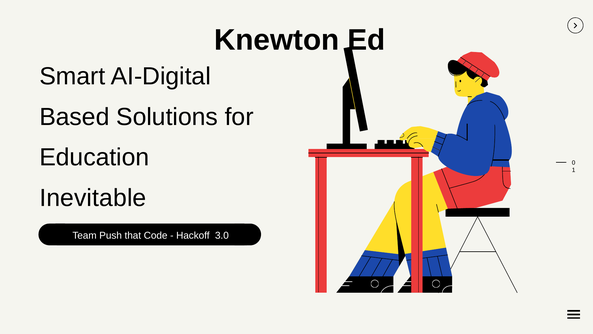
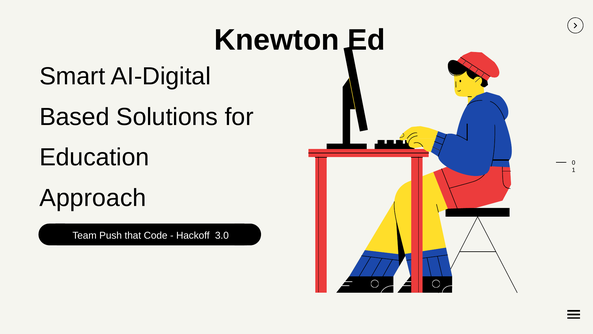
Inevitable: Inevitable -> Approach
